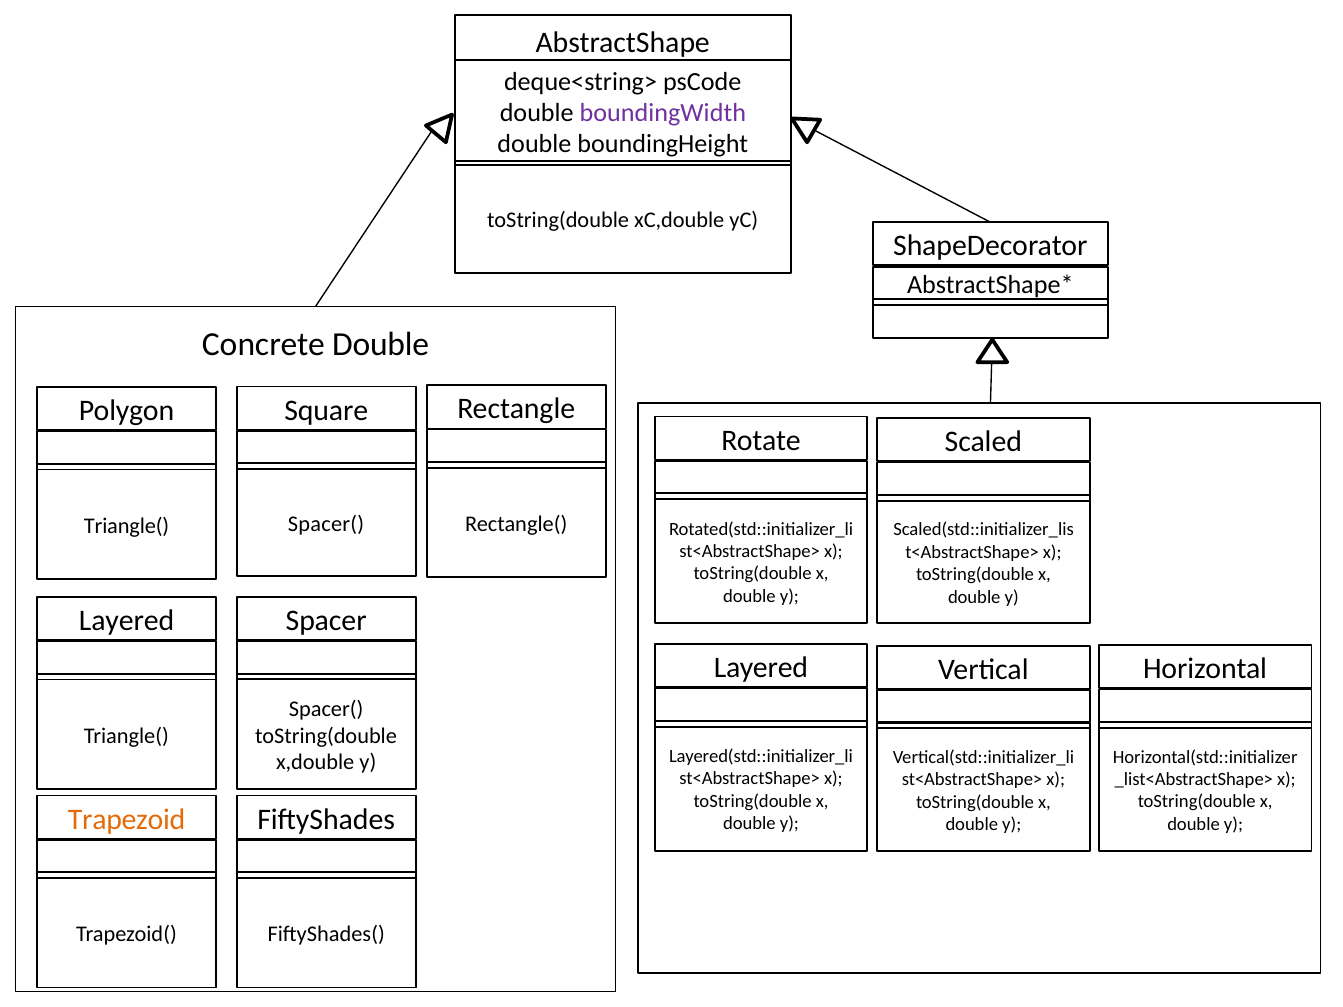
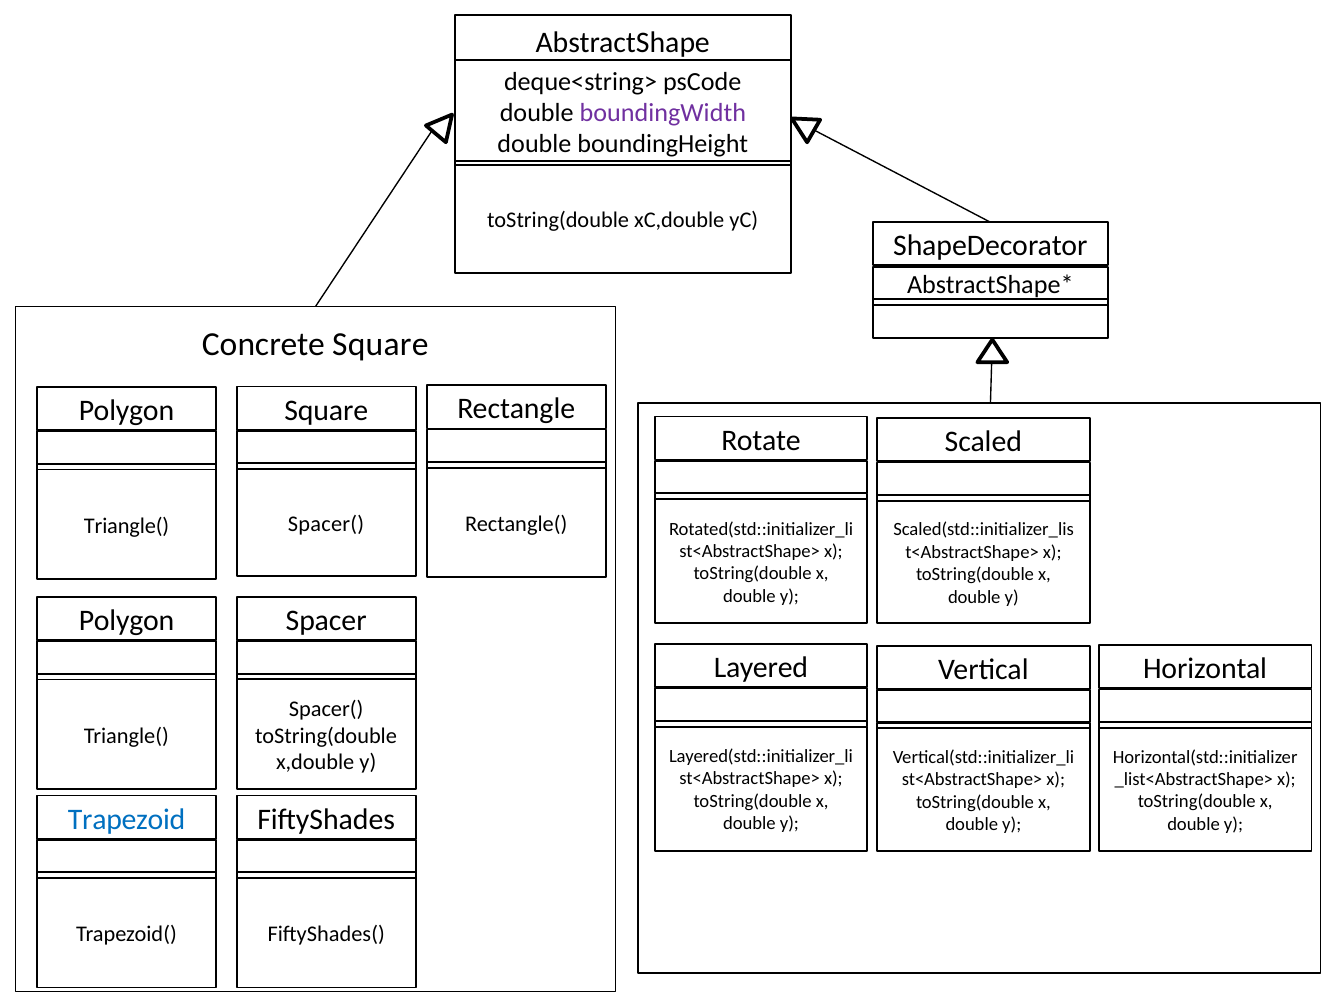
Concrete Double: Double -> Square
Layered at (126, 621): Layered -> Polygon
Trapezoid colour: orange -> blue
